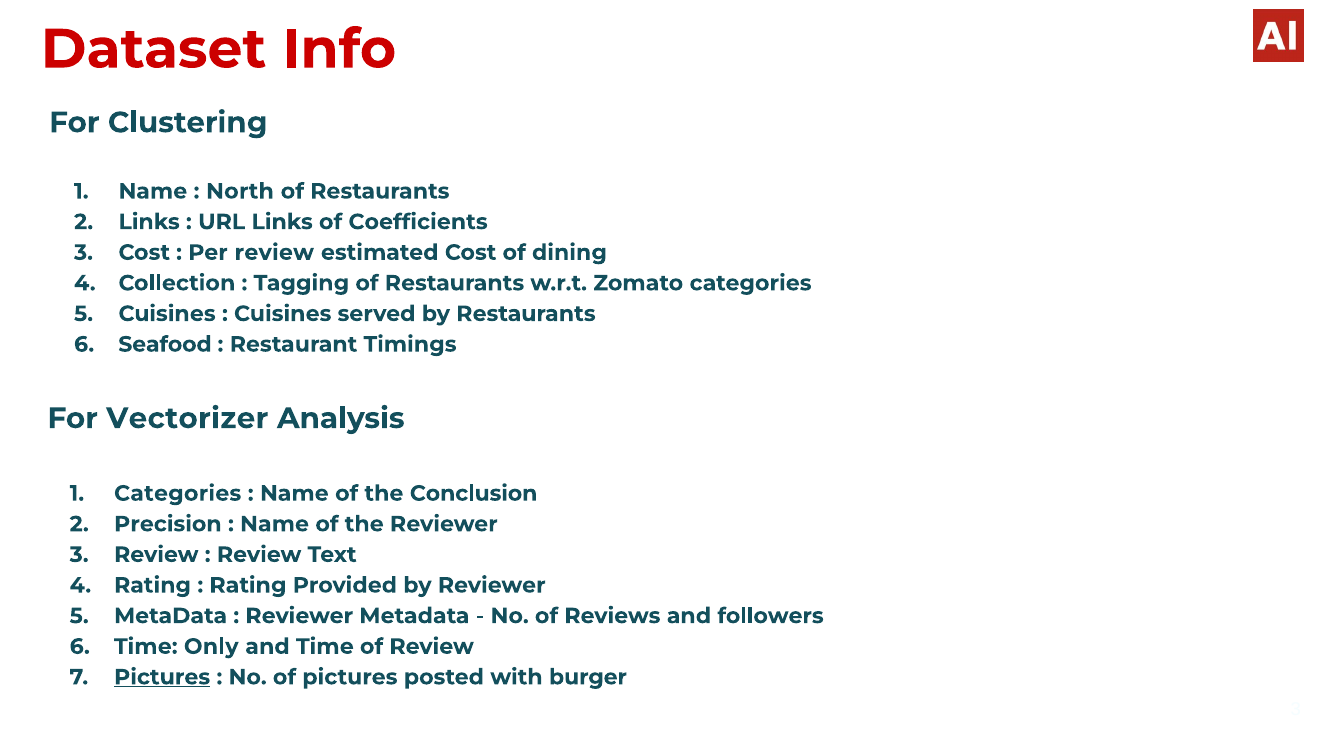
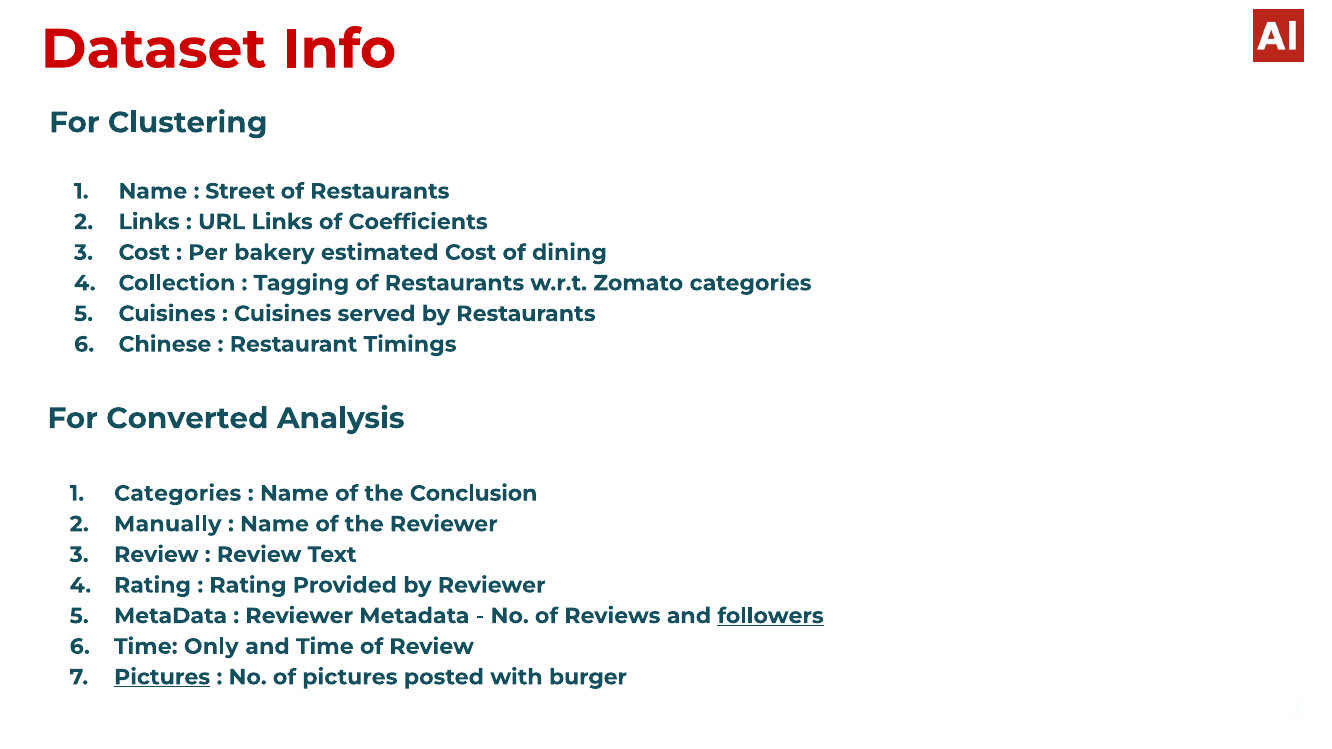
North: North -> Street
Per review: review -> bakery
Seafood: Seafood -> Chinese
Vectorizer: Vectorizer -> Converted
Precision: Precision -> Manually
followers underline: none -> present
